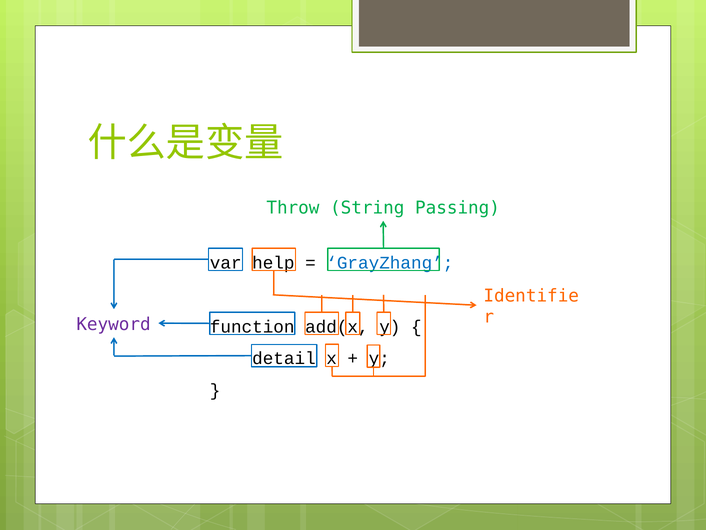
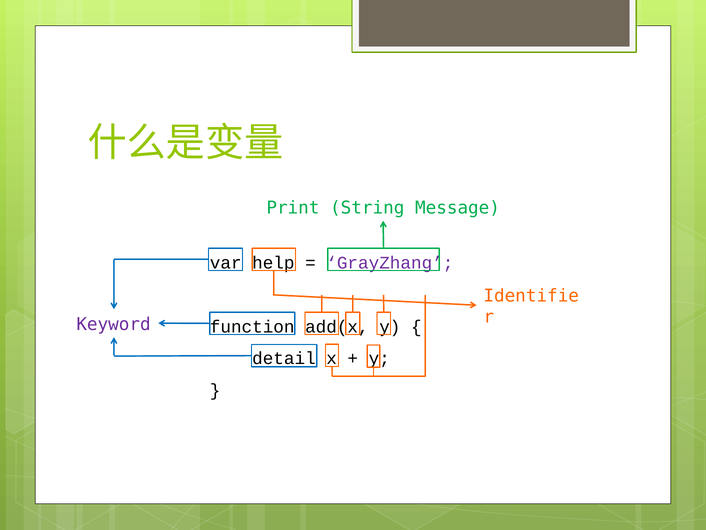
Throw: Throw -> Print
Passing: Passing -> Message
GrayZhang colour: blue -> purple
